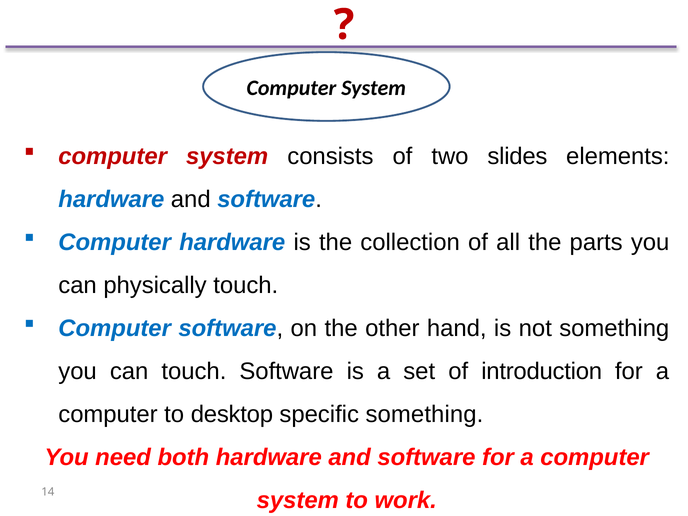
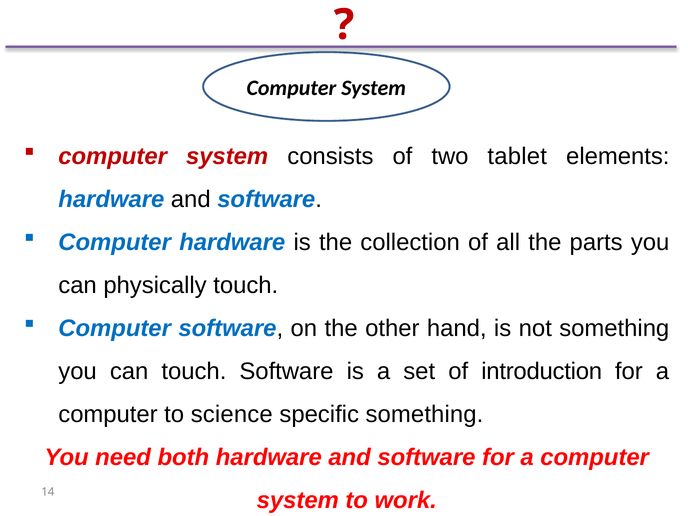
slides: slides -> tablet
desktop: desktop -> science
